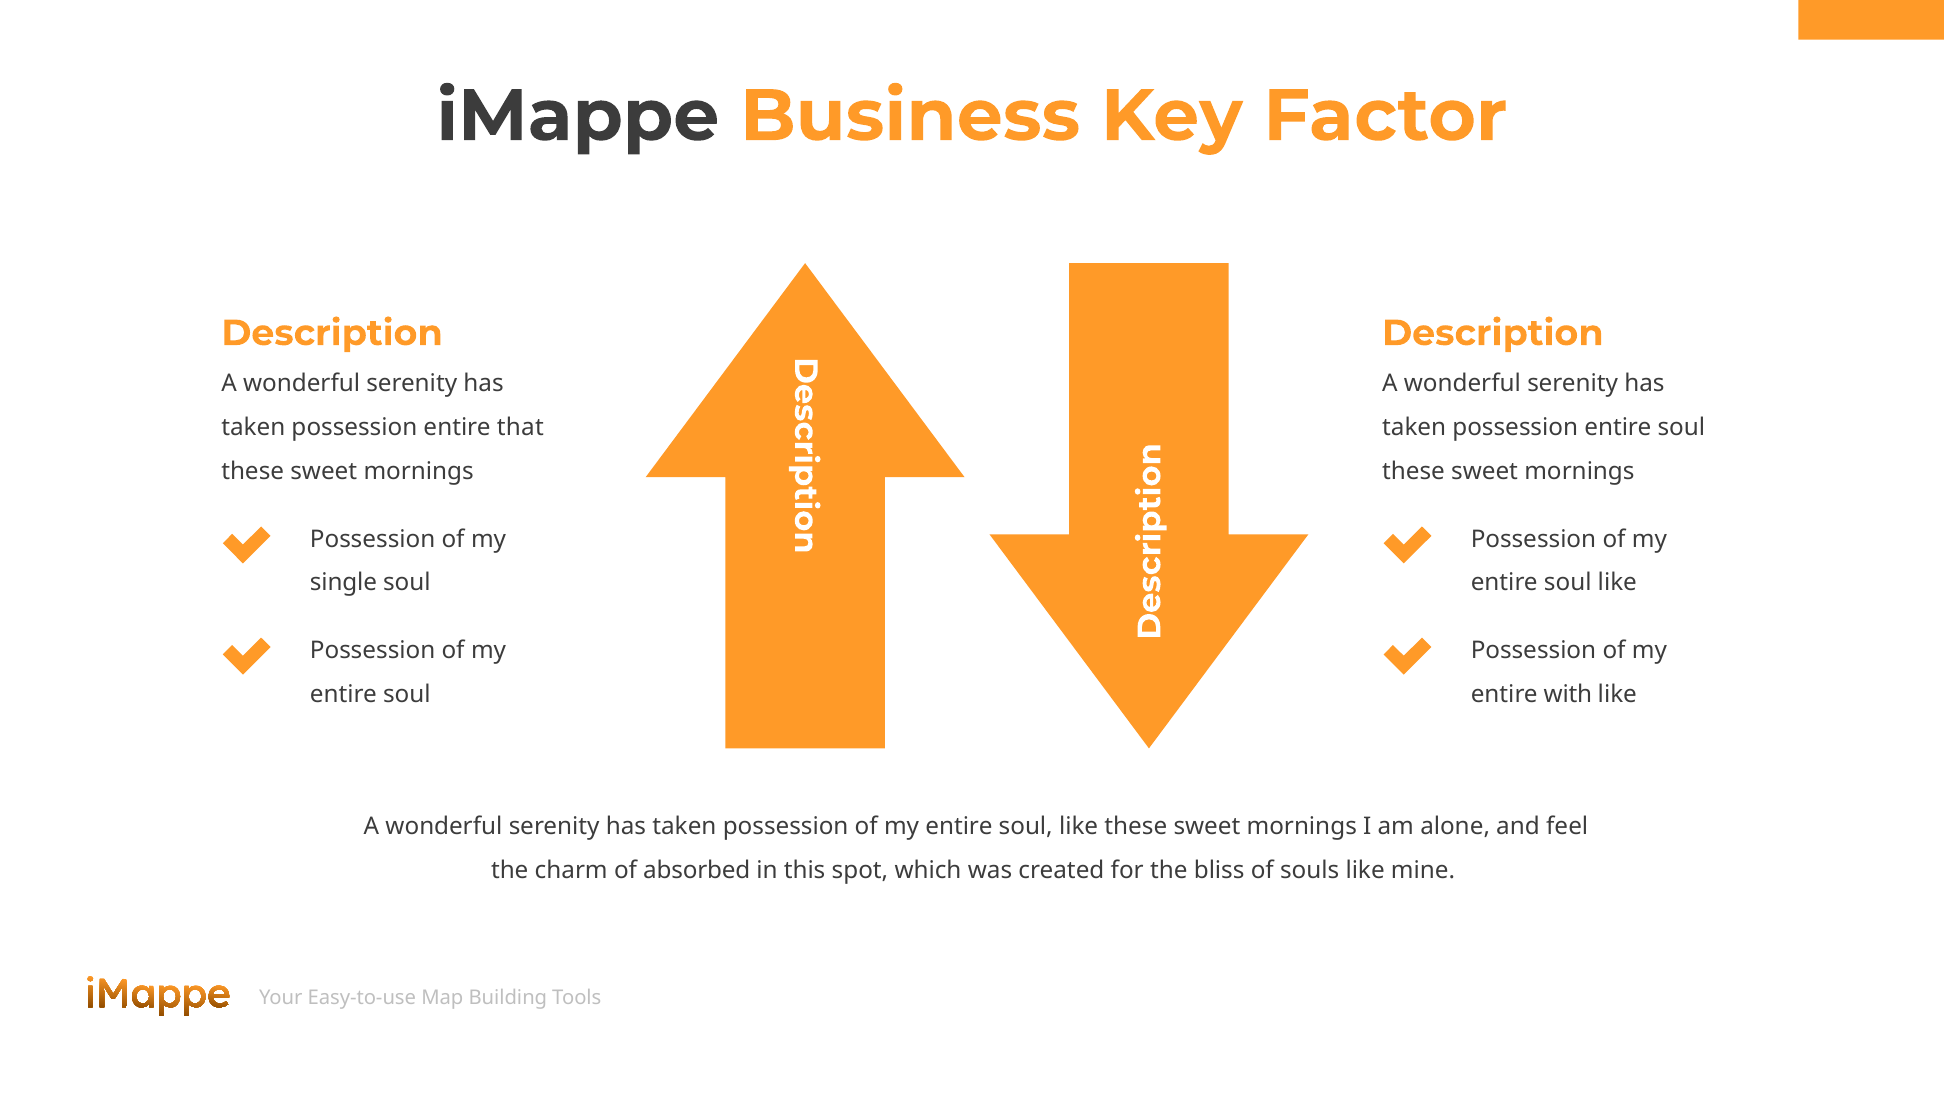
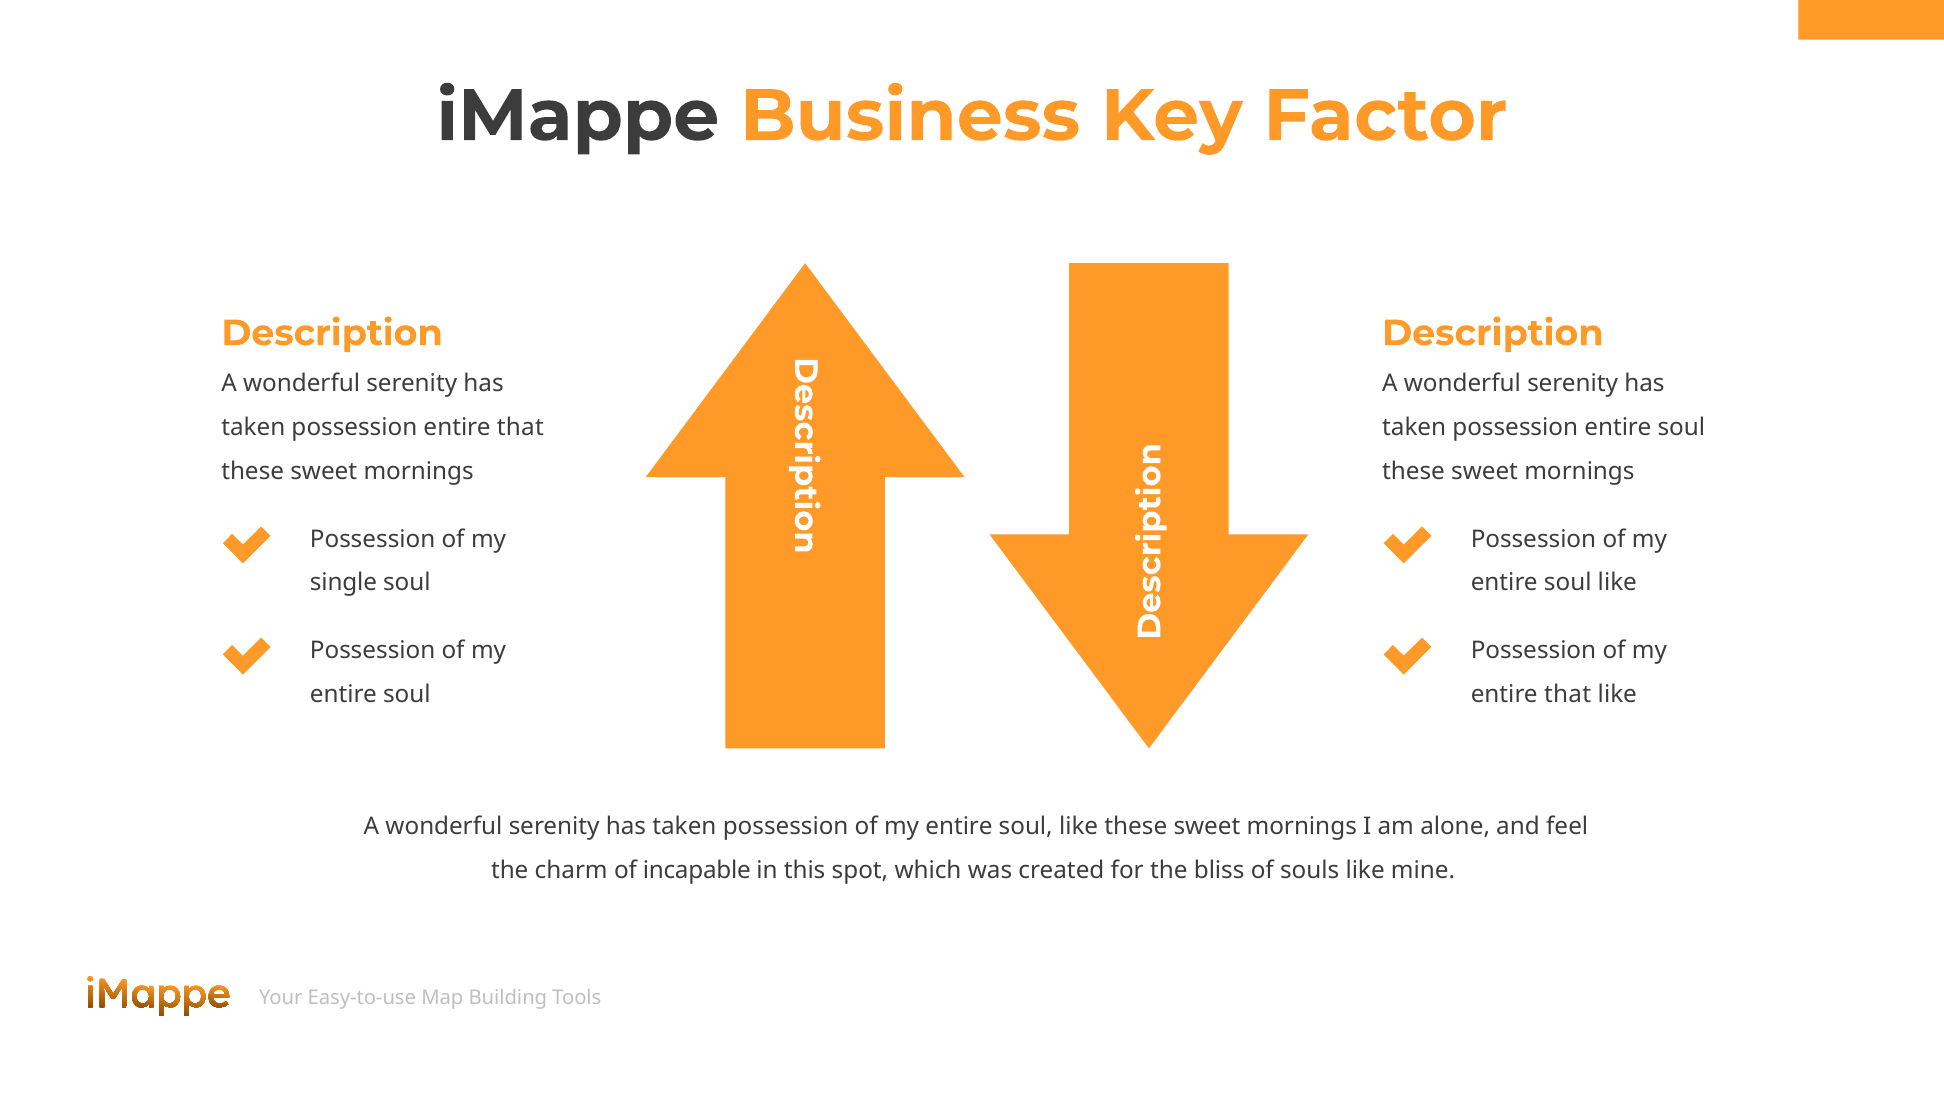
with at (1568, 694): with -> that
absorbed: absorbed -> incapable
